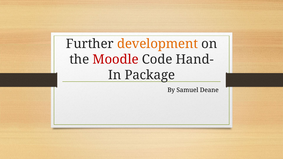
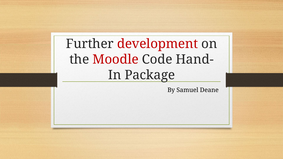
development colour: orange -> red
